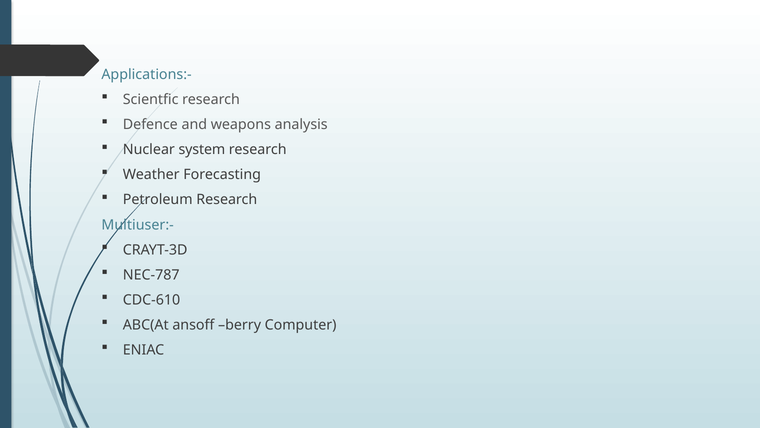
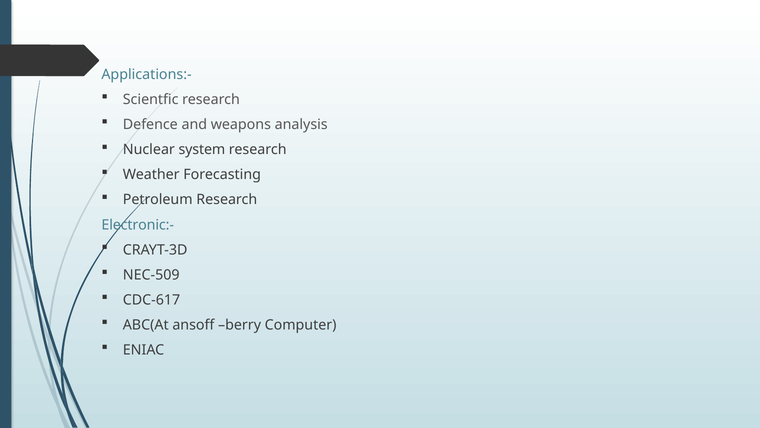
Multiuser:-: Multiuser:- -> Electronic:-
NEC-787: NEC-787 -> NEC-509
CDC-610: CDC-610 -> CDC-617
